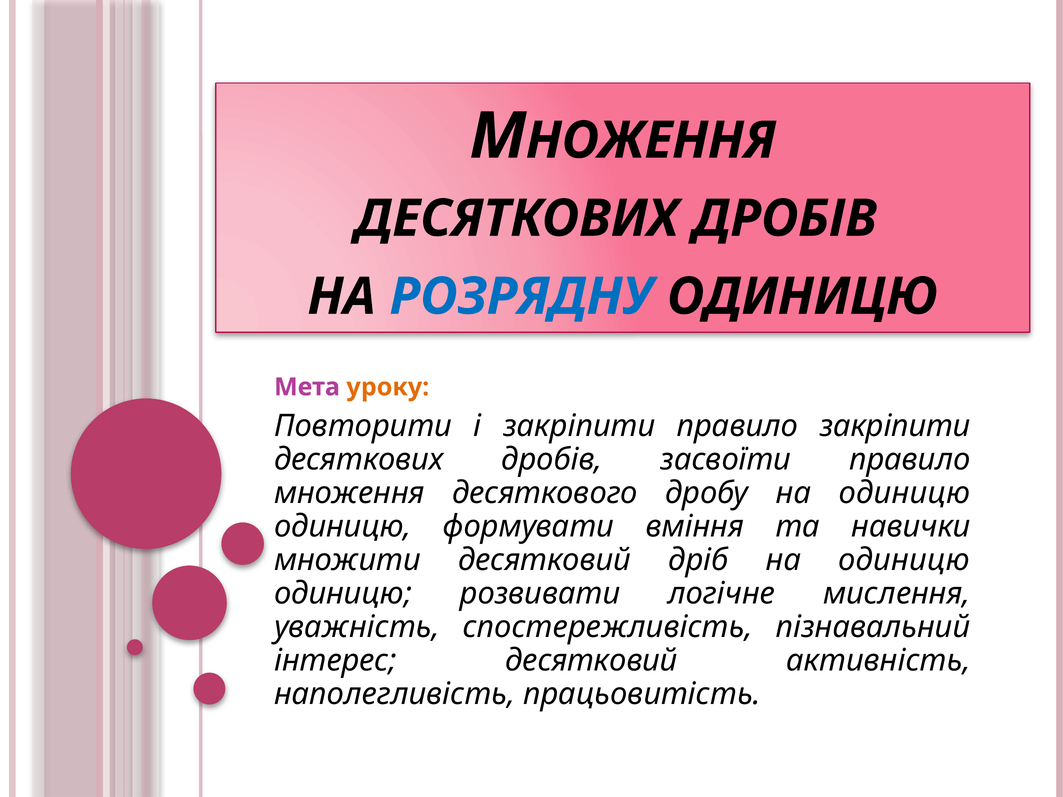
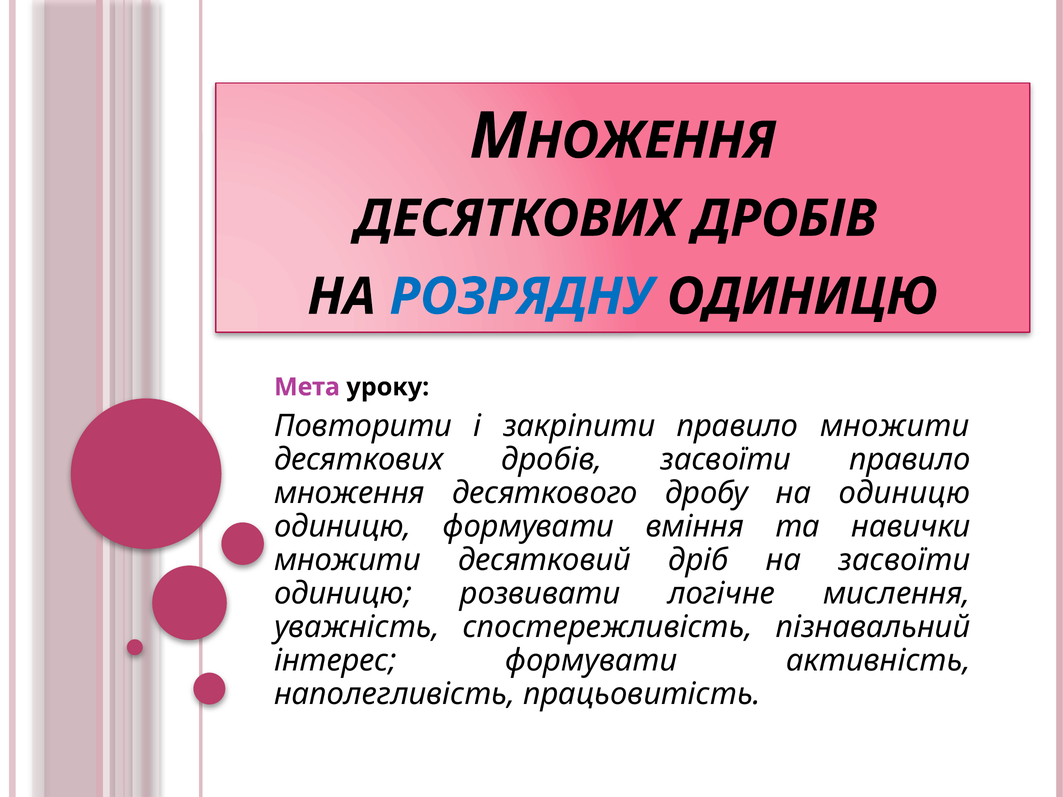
уроку colour: orange -> black
правило закріпити: закріпити -> множити
дріб на одиницю: одиницю -> засвоїти
інтерес десятковий: десятковий -> формувати
